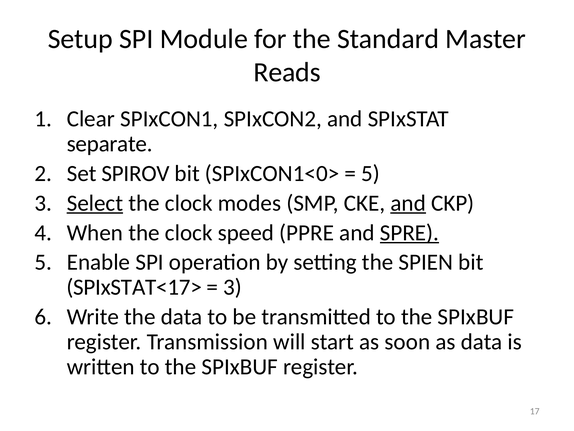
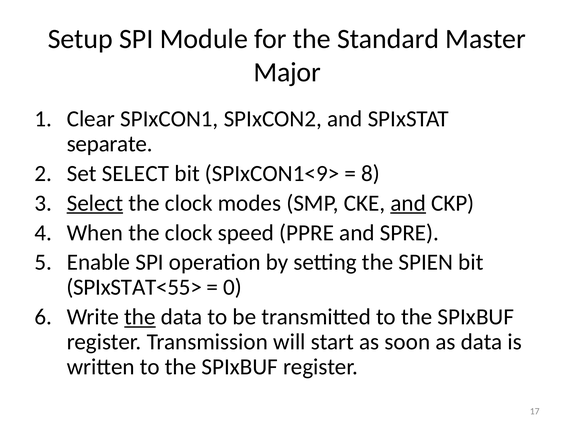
Reads: Reads -> Major
Set SPIROV: SPIROV -> SELECT
SPIxCON1<0>: SPIxCON1<0> -> SPIxCON1<9>
5 at (371, 173): 5 -> 8
SPRE underline: present -> none
SPIxSTAT<17>: SPIxSTAT<17> -> SPIxSTAT<55>
3 at (233, 287): 3 -> 0
the at (140, 317) underline: none -> present
